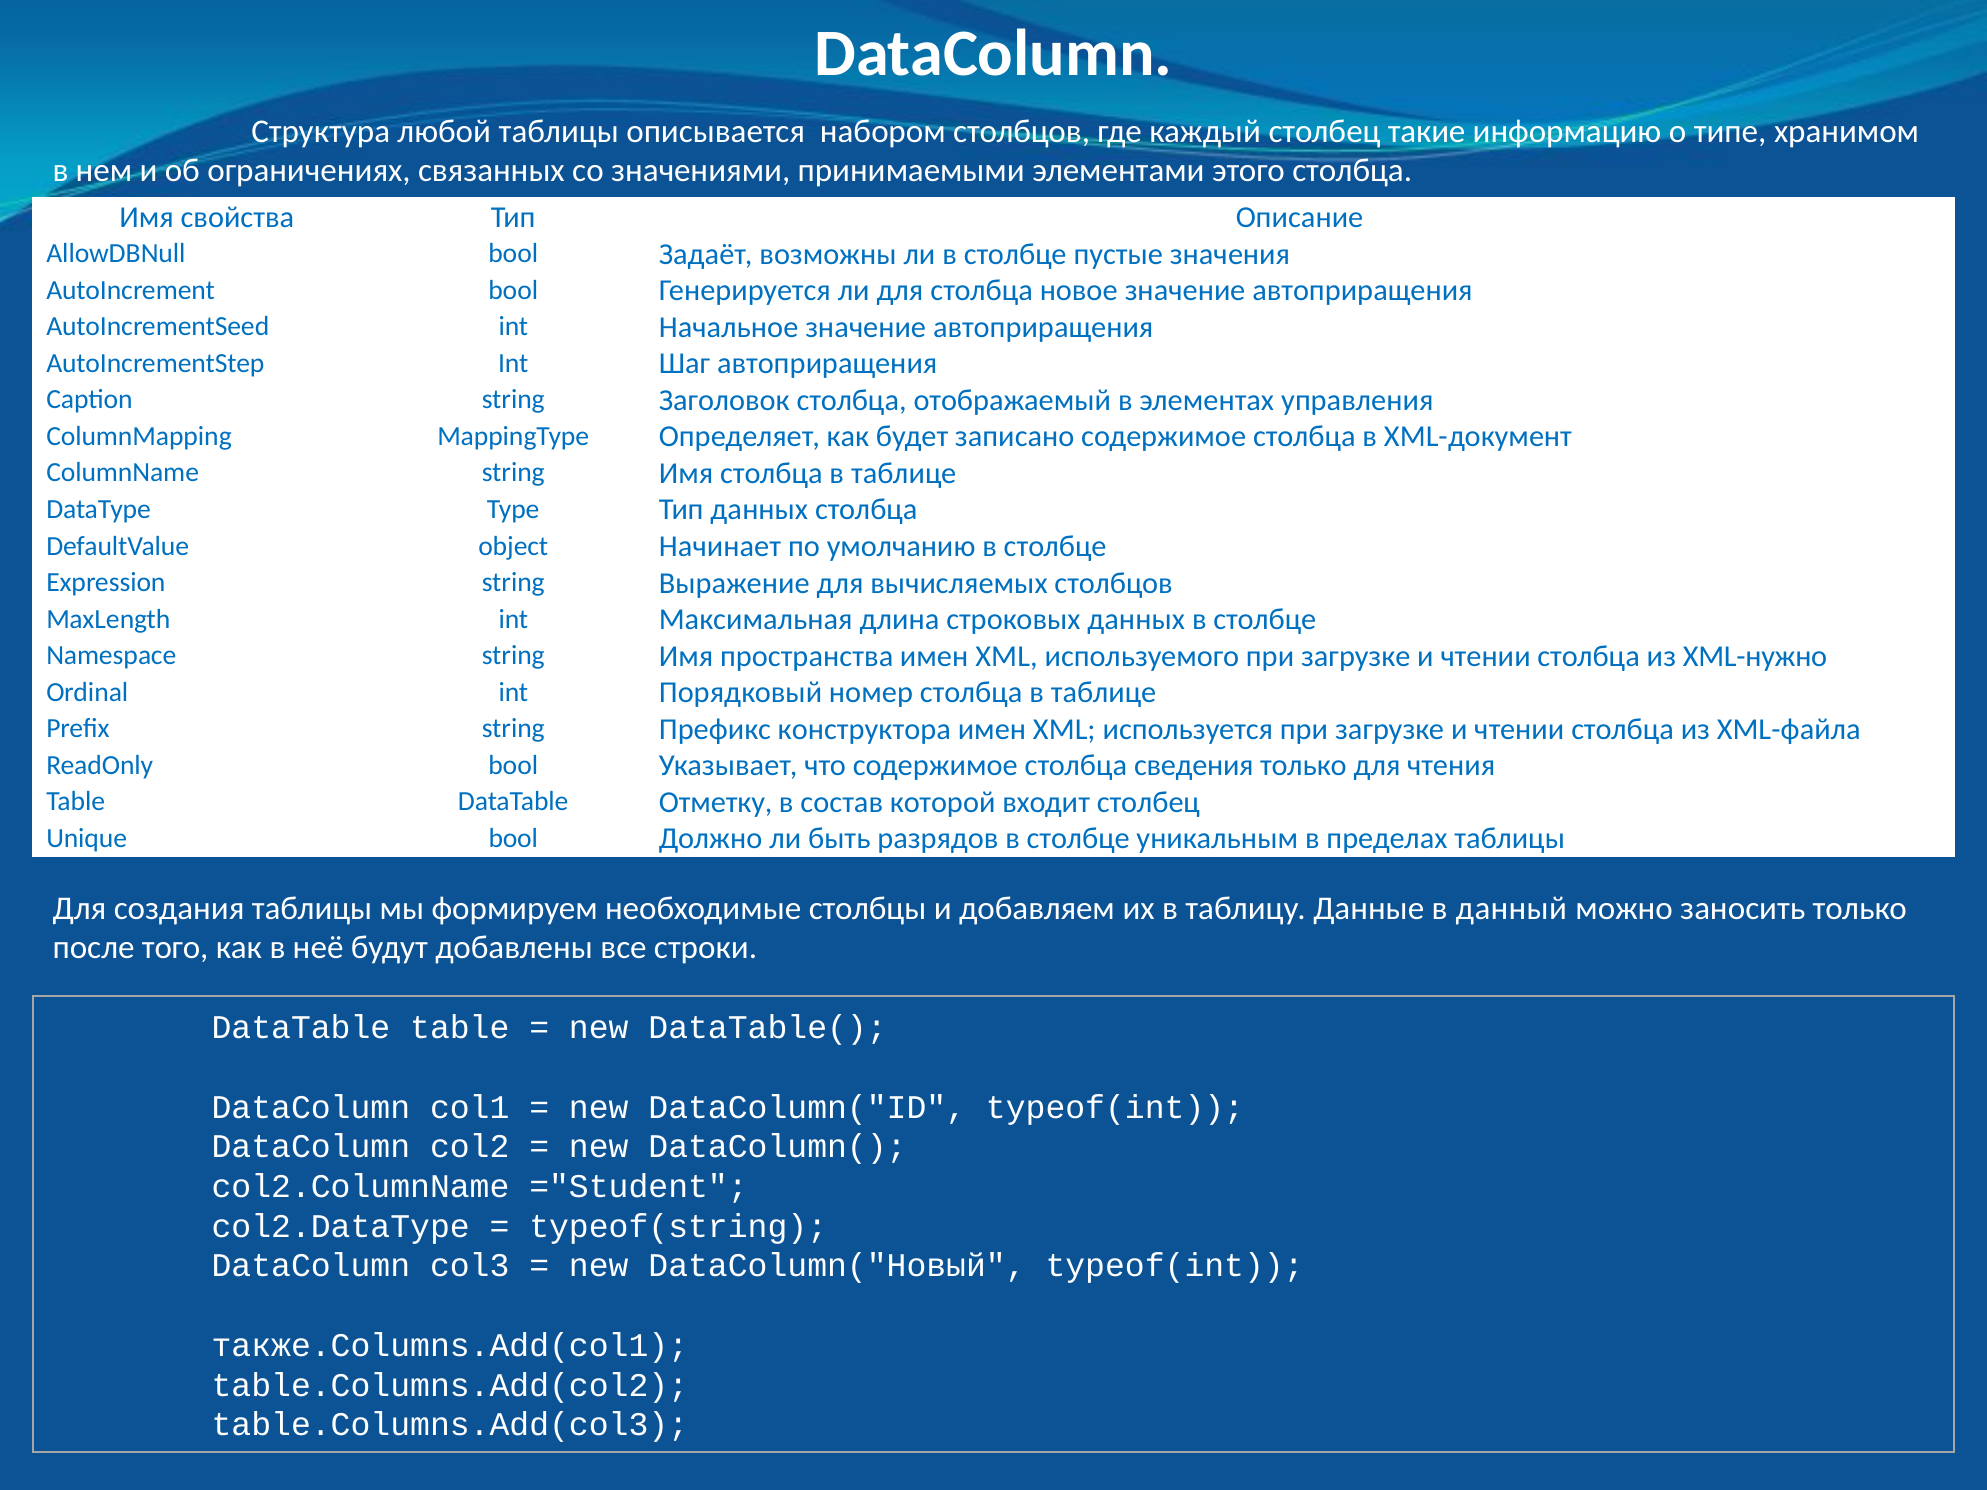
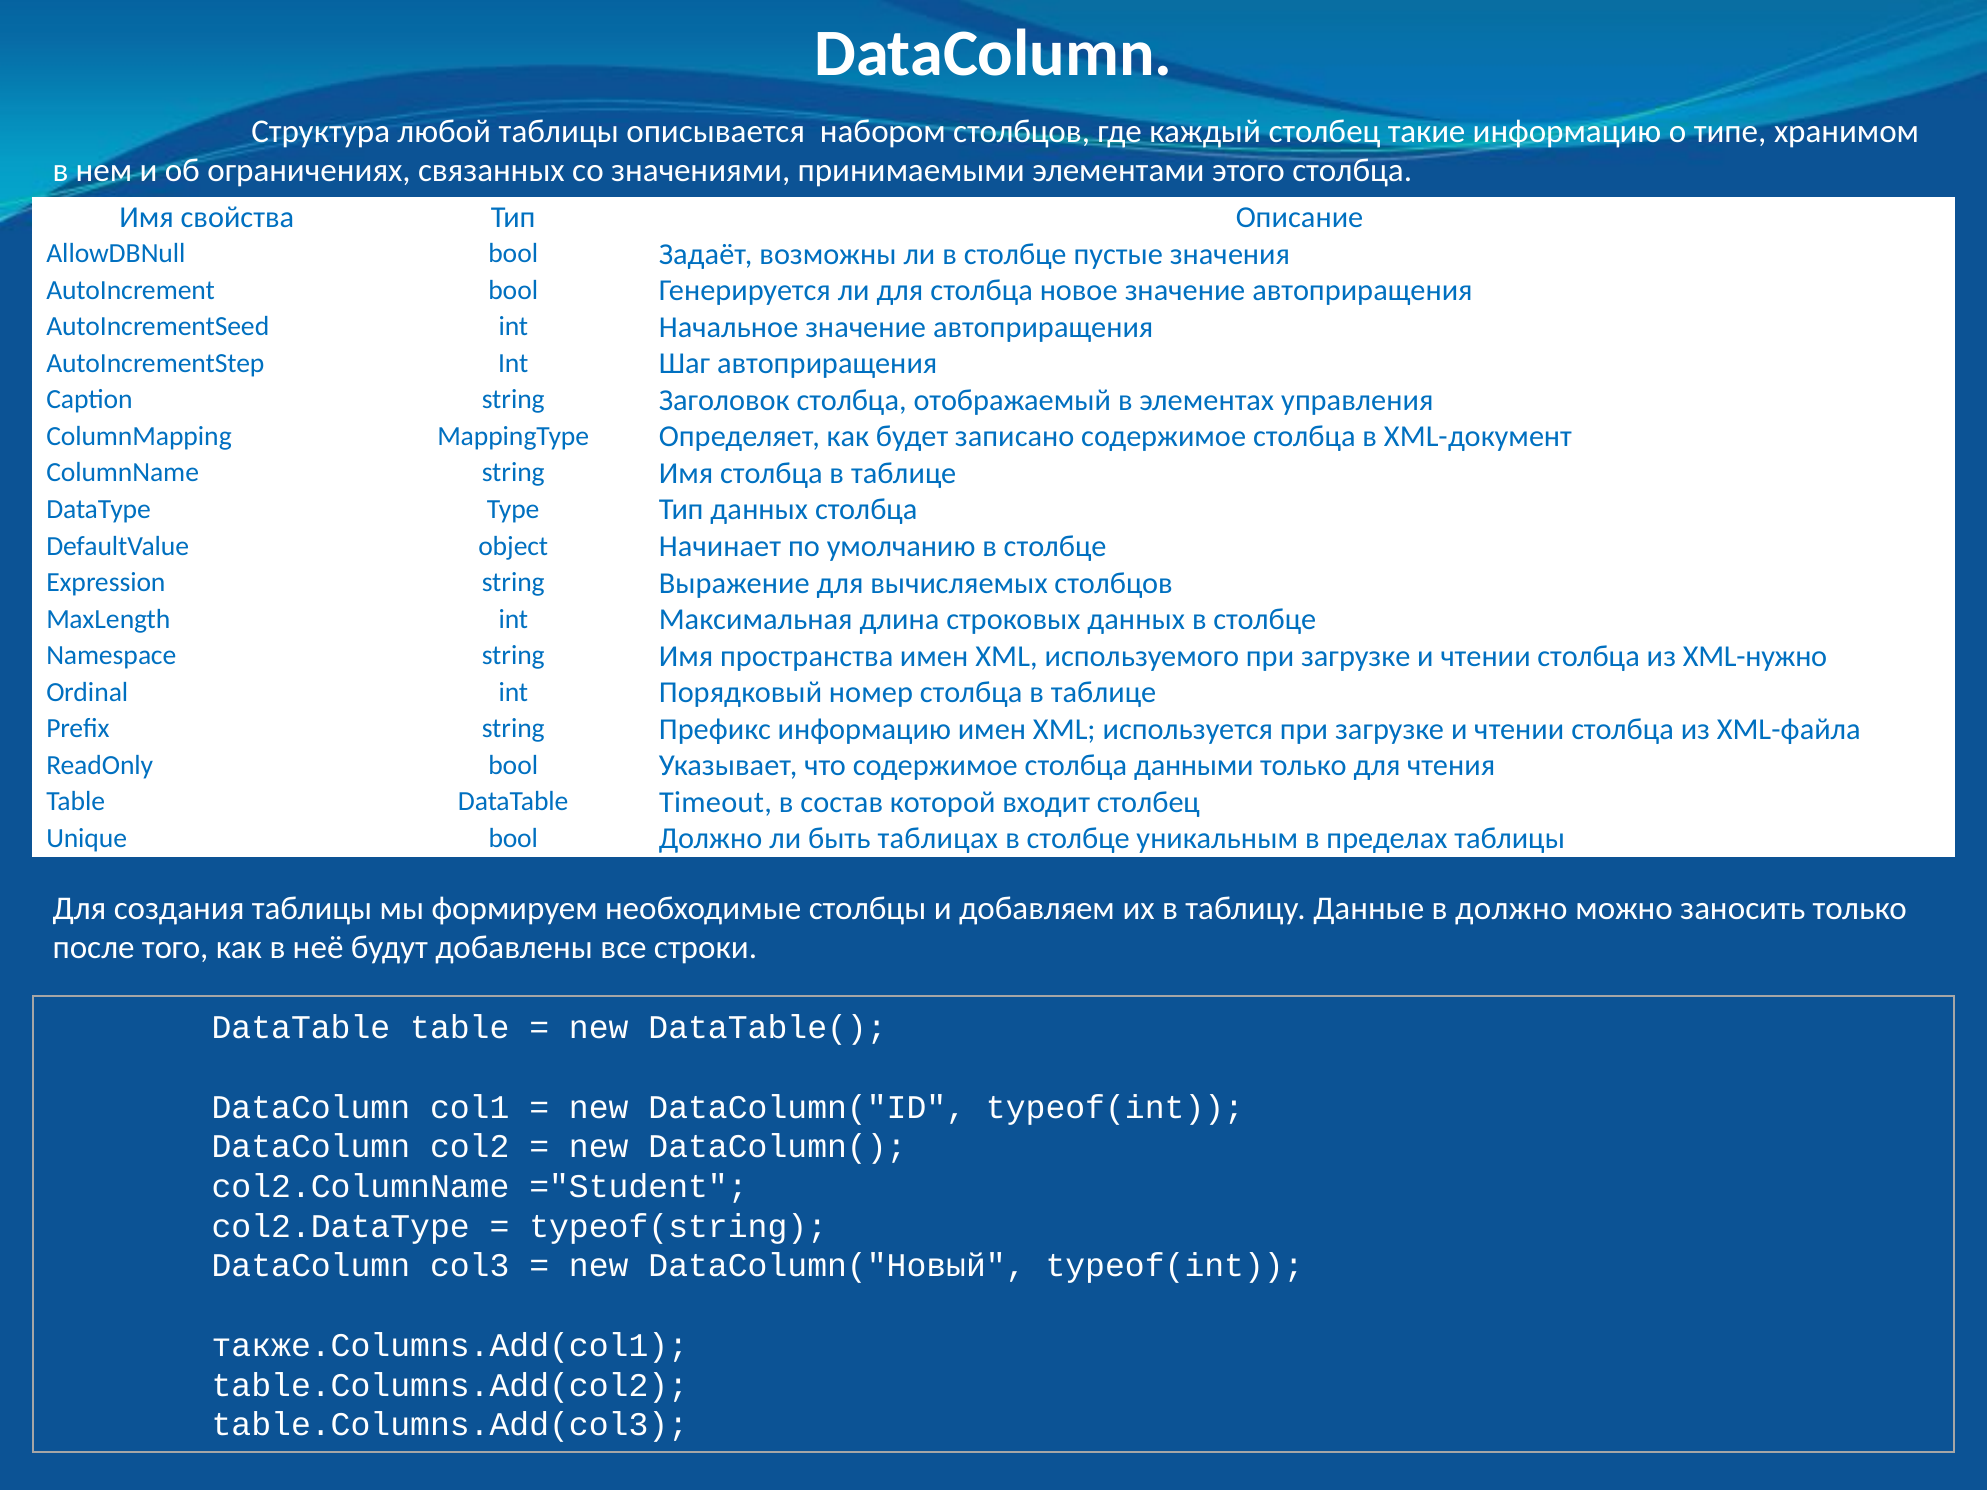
Префикс конструктора: конструктора -> информацию
сведения: сведения -> данными
Отметку: Отметку -> Timeout
разрядов: разрядов -> таблицах
в данный: данный -> должно
